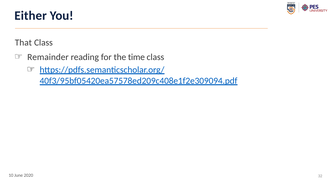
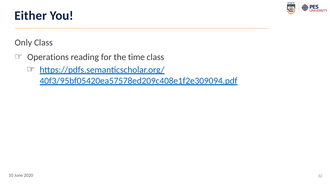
That: That -> Only
Remainder: Remainder -> Operations
